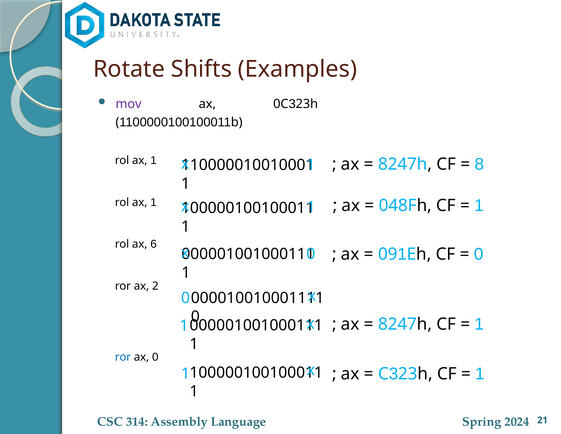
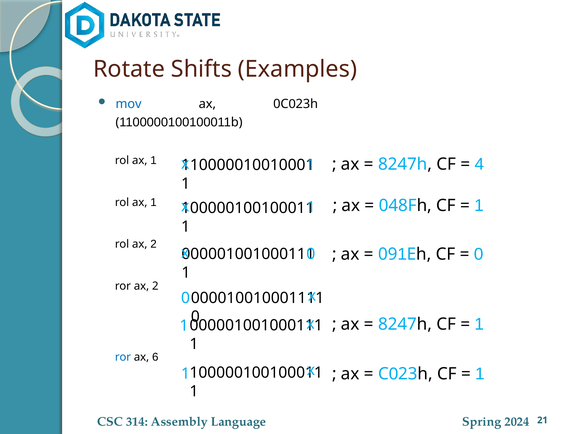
mov colour: purple -> blue
3 at (292, 104): 3 -> 0
8: 8 -> 4
rol ax 6: 6 -> 2
ax 0: 0 -> 6
3 at (394, 374): 3 -> 0
